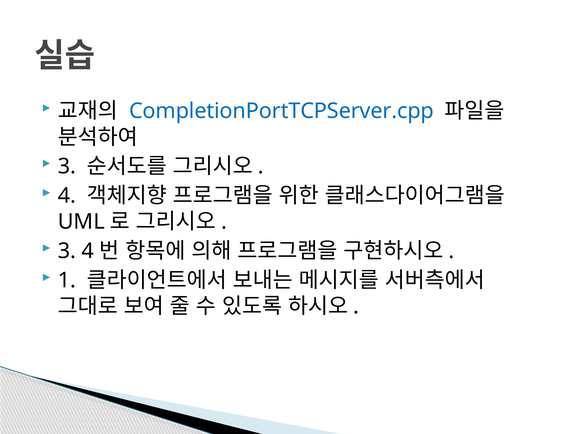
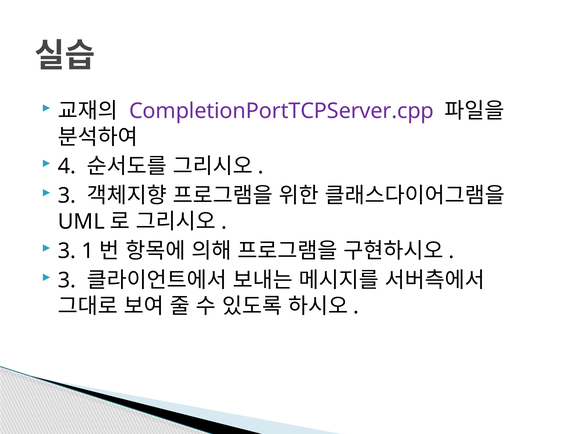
CompletionPortTCPServer.cpp colour: blue -> purple
3 at (67, 167): 3 -> 4
4 at (67, 196): 4 -> 3
3 4: 4 -> 1
1 at (67, 281): 1 -> 3
